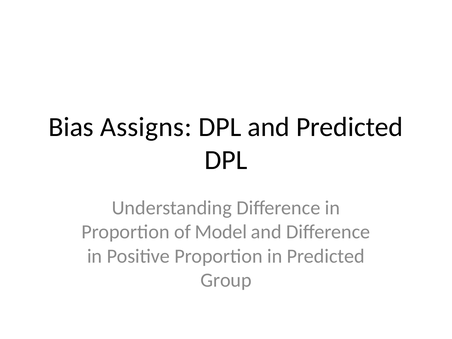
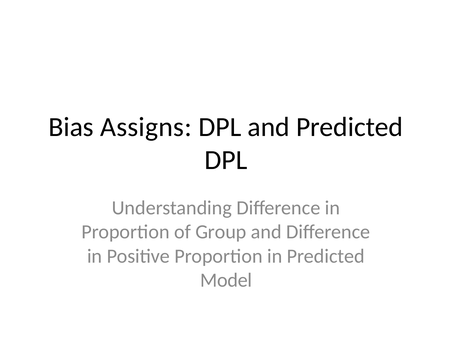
Model: Model -> Group
Group: Group -> Model
